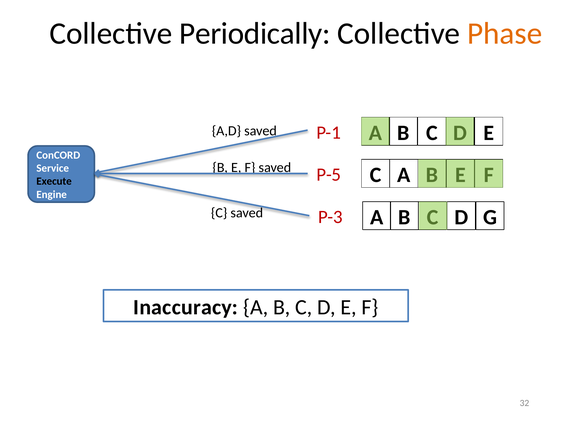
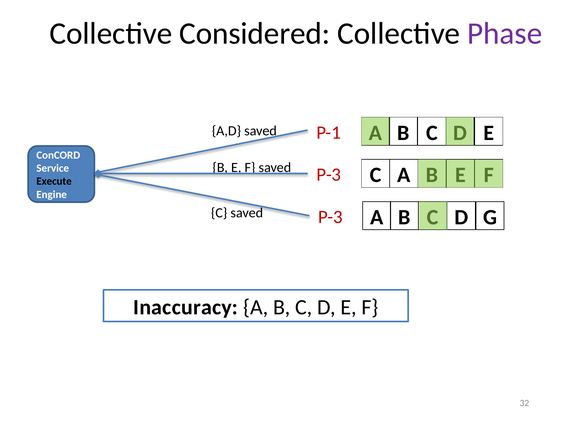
Periodically: Periodically -> Considered
Phase colour: orange -> purple
P-5 at (329, 175): P-5 -> P-3
